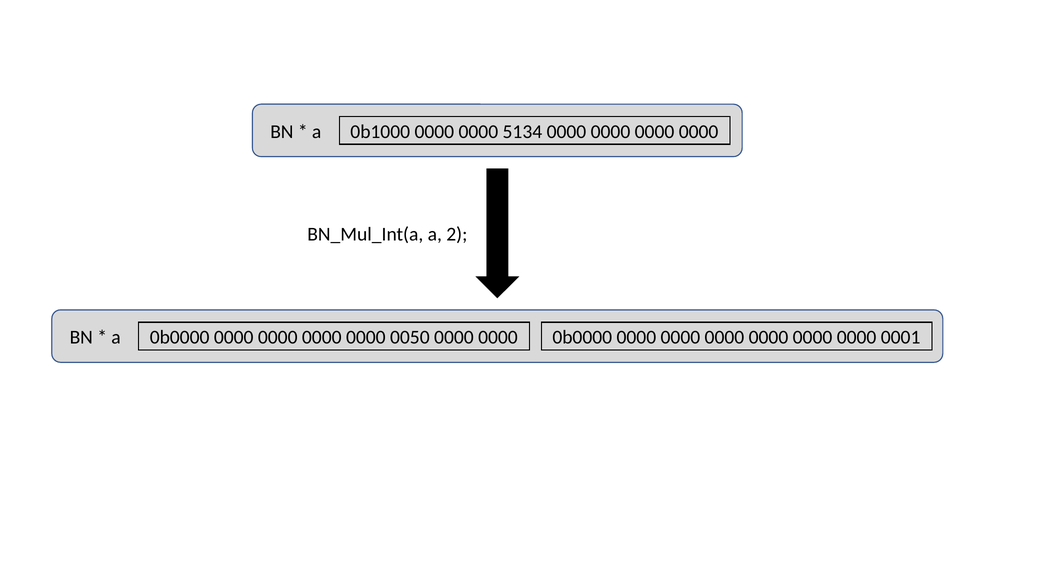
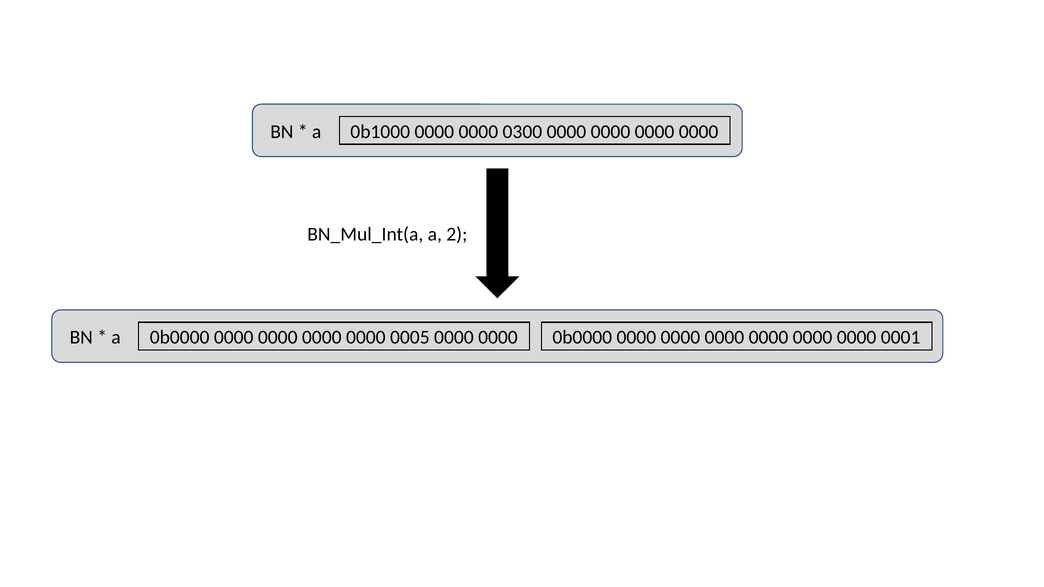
5134: 5134 -> 0300
0050: 0050 -> 0005
